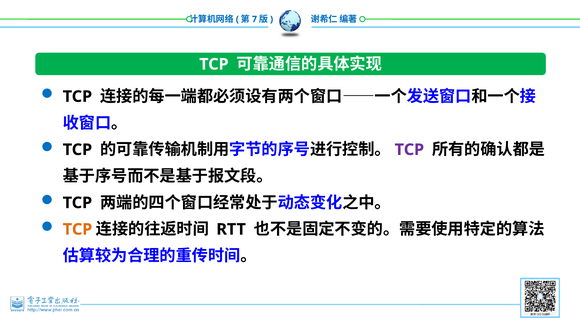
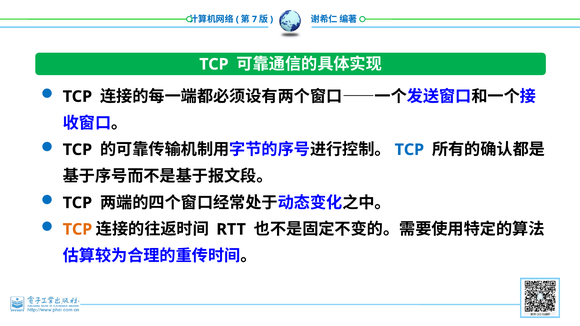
TCP at (409, 150) colour: purple -> blue
